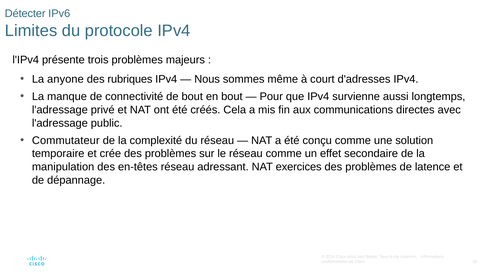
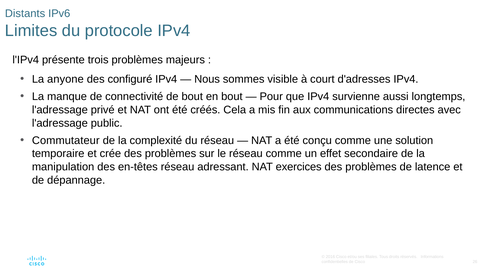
Détecter: Détecter -> Distants
rubriques: rubriques -> configuré
même: même -> visible
